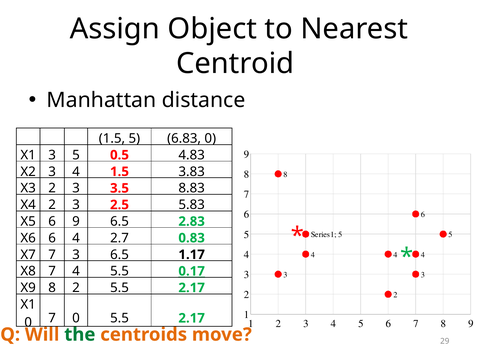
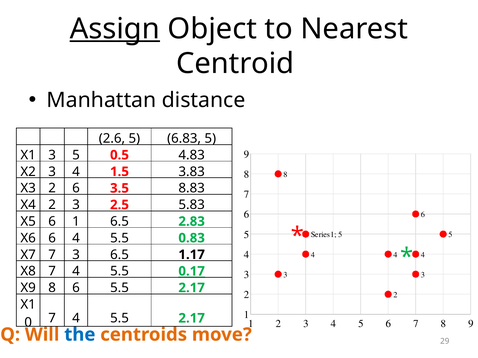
Assign underline: none -> present
1.5 at (112, 139): 1.5 -> 2.6
6.83 0: 0 -> 5
X3 2 3: 3 -> 6
6 9: 9 -> 1
6 4 2.7: 2.7 -> 5.5
8 2: 2 -> 6
0 at (76, 319): 0 -> 4
the colour: green -> blue
